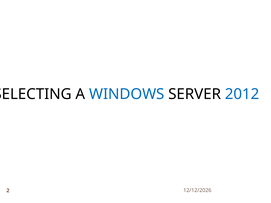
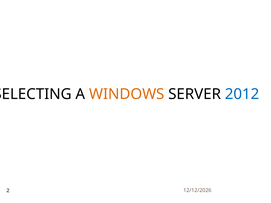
WINDOWS colour: blue -> orange
